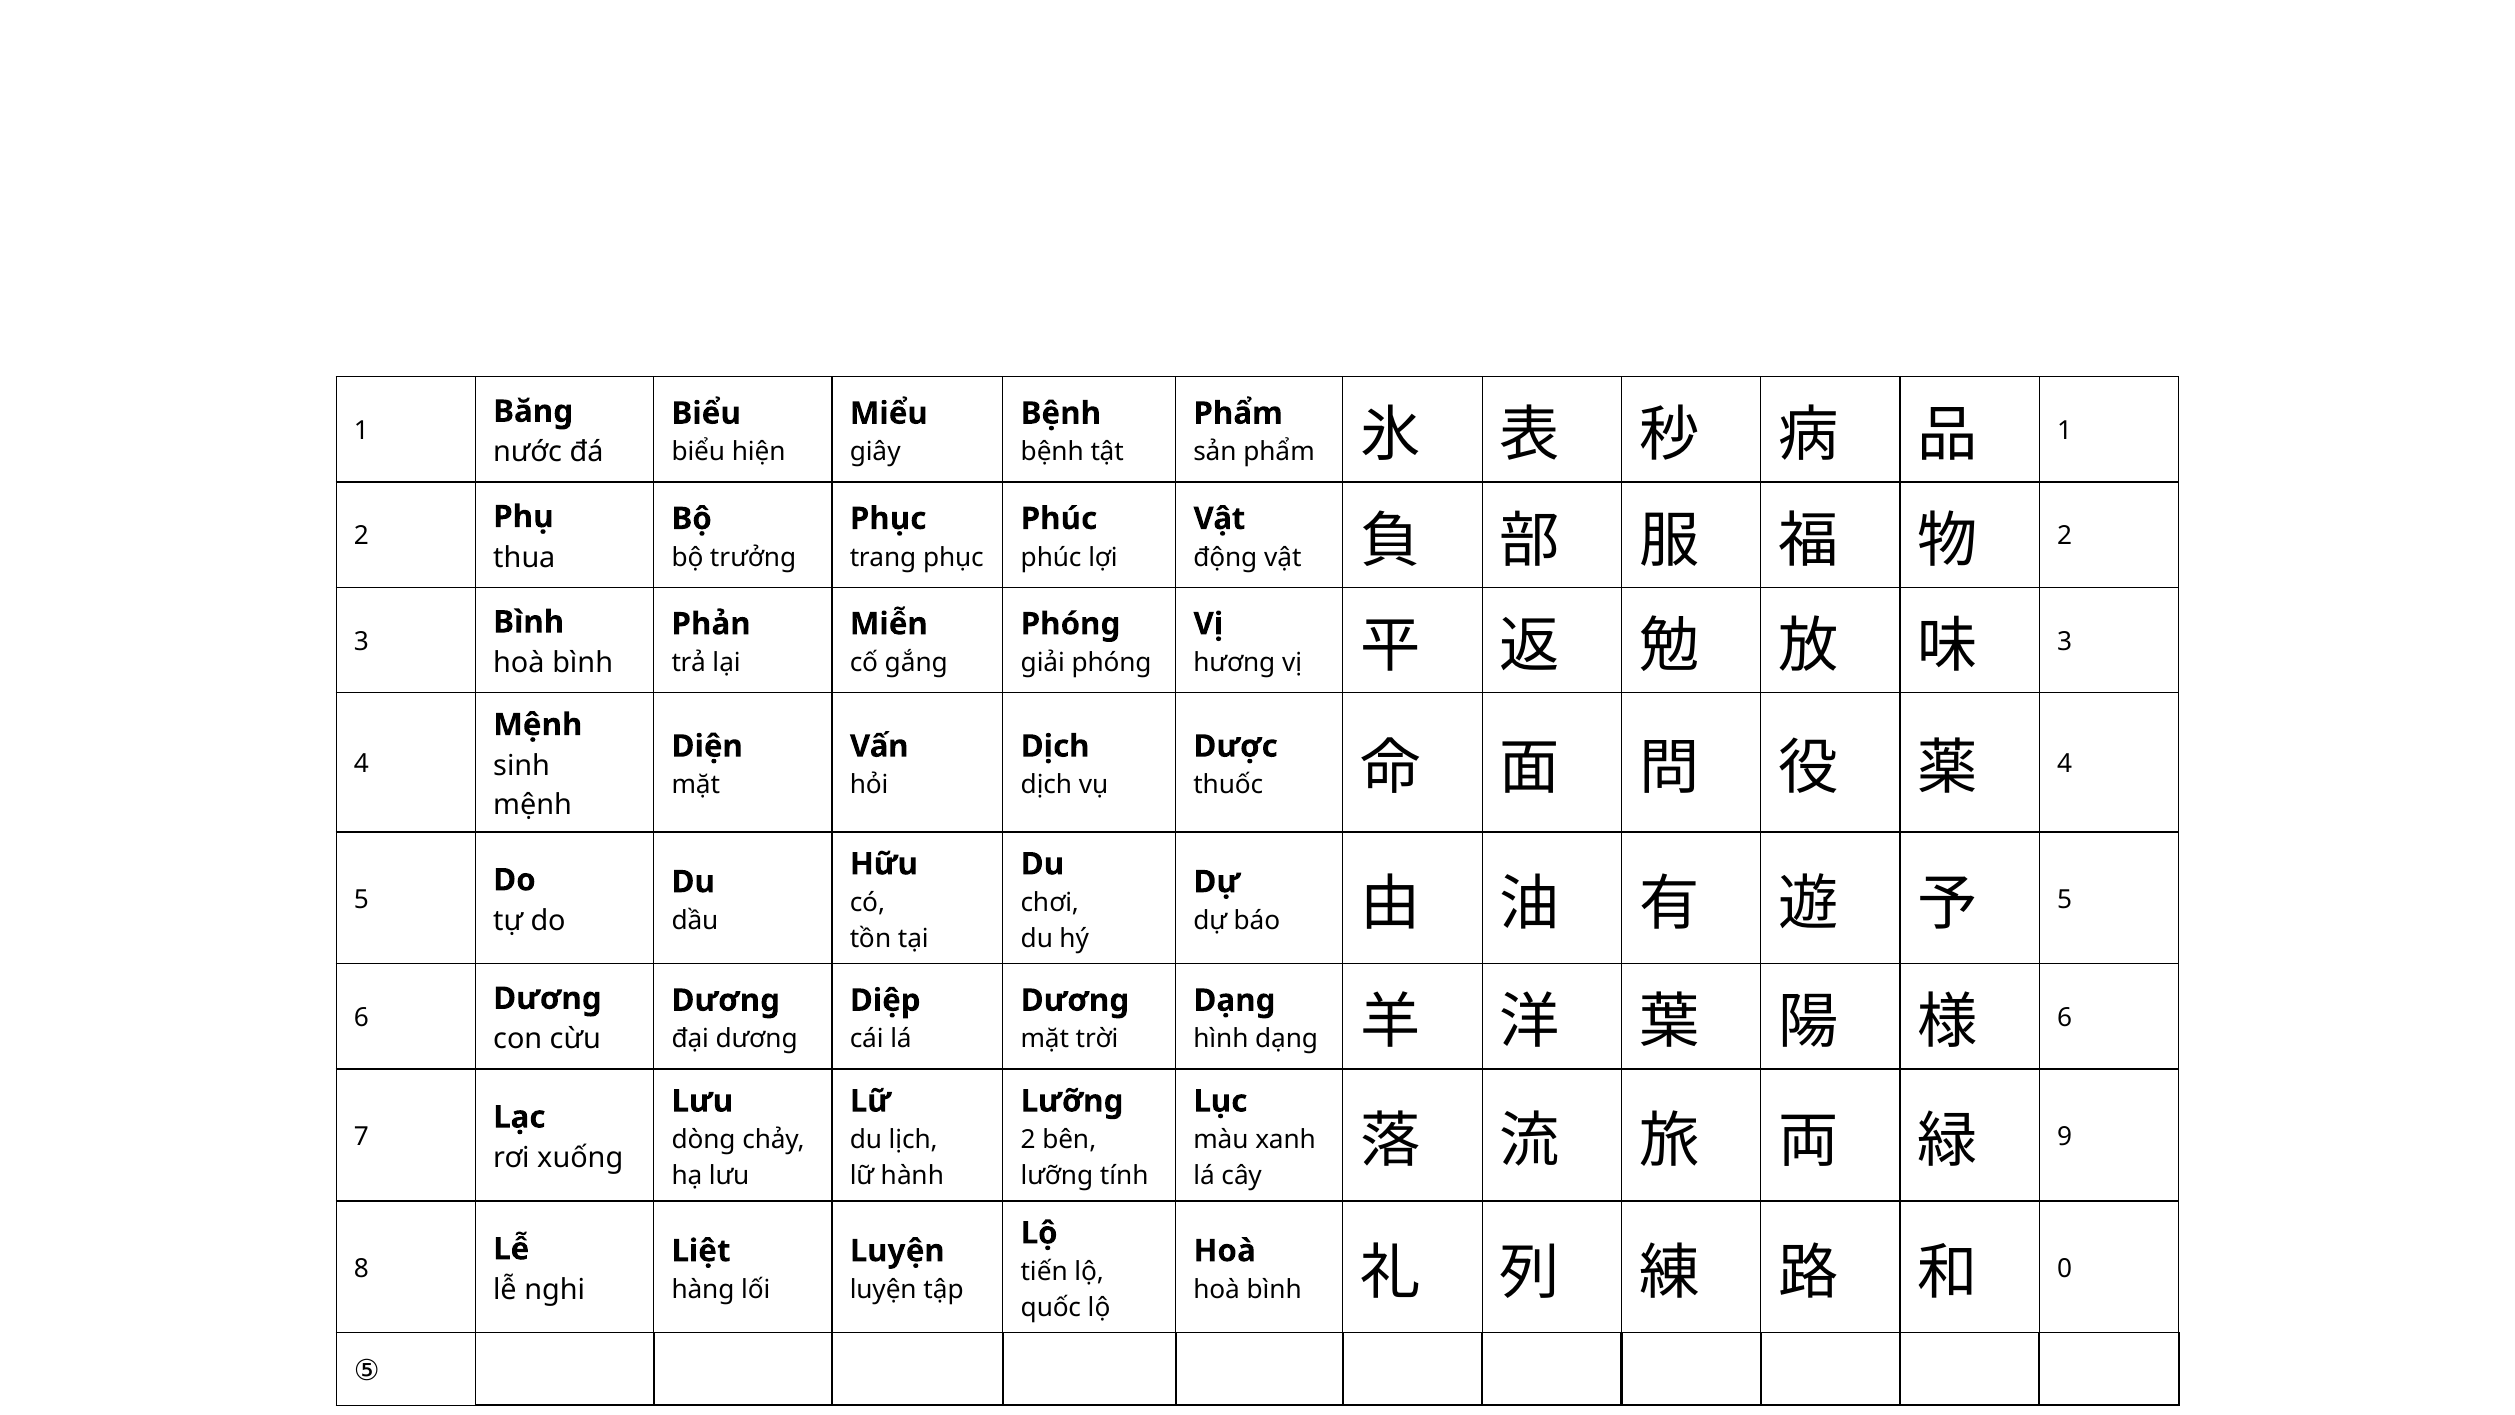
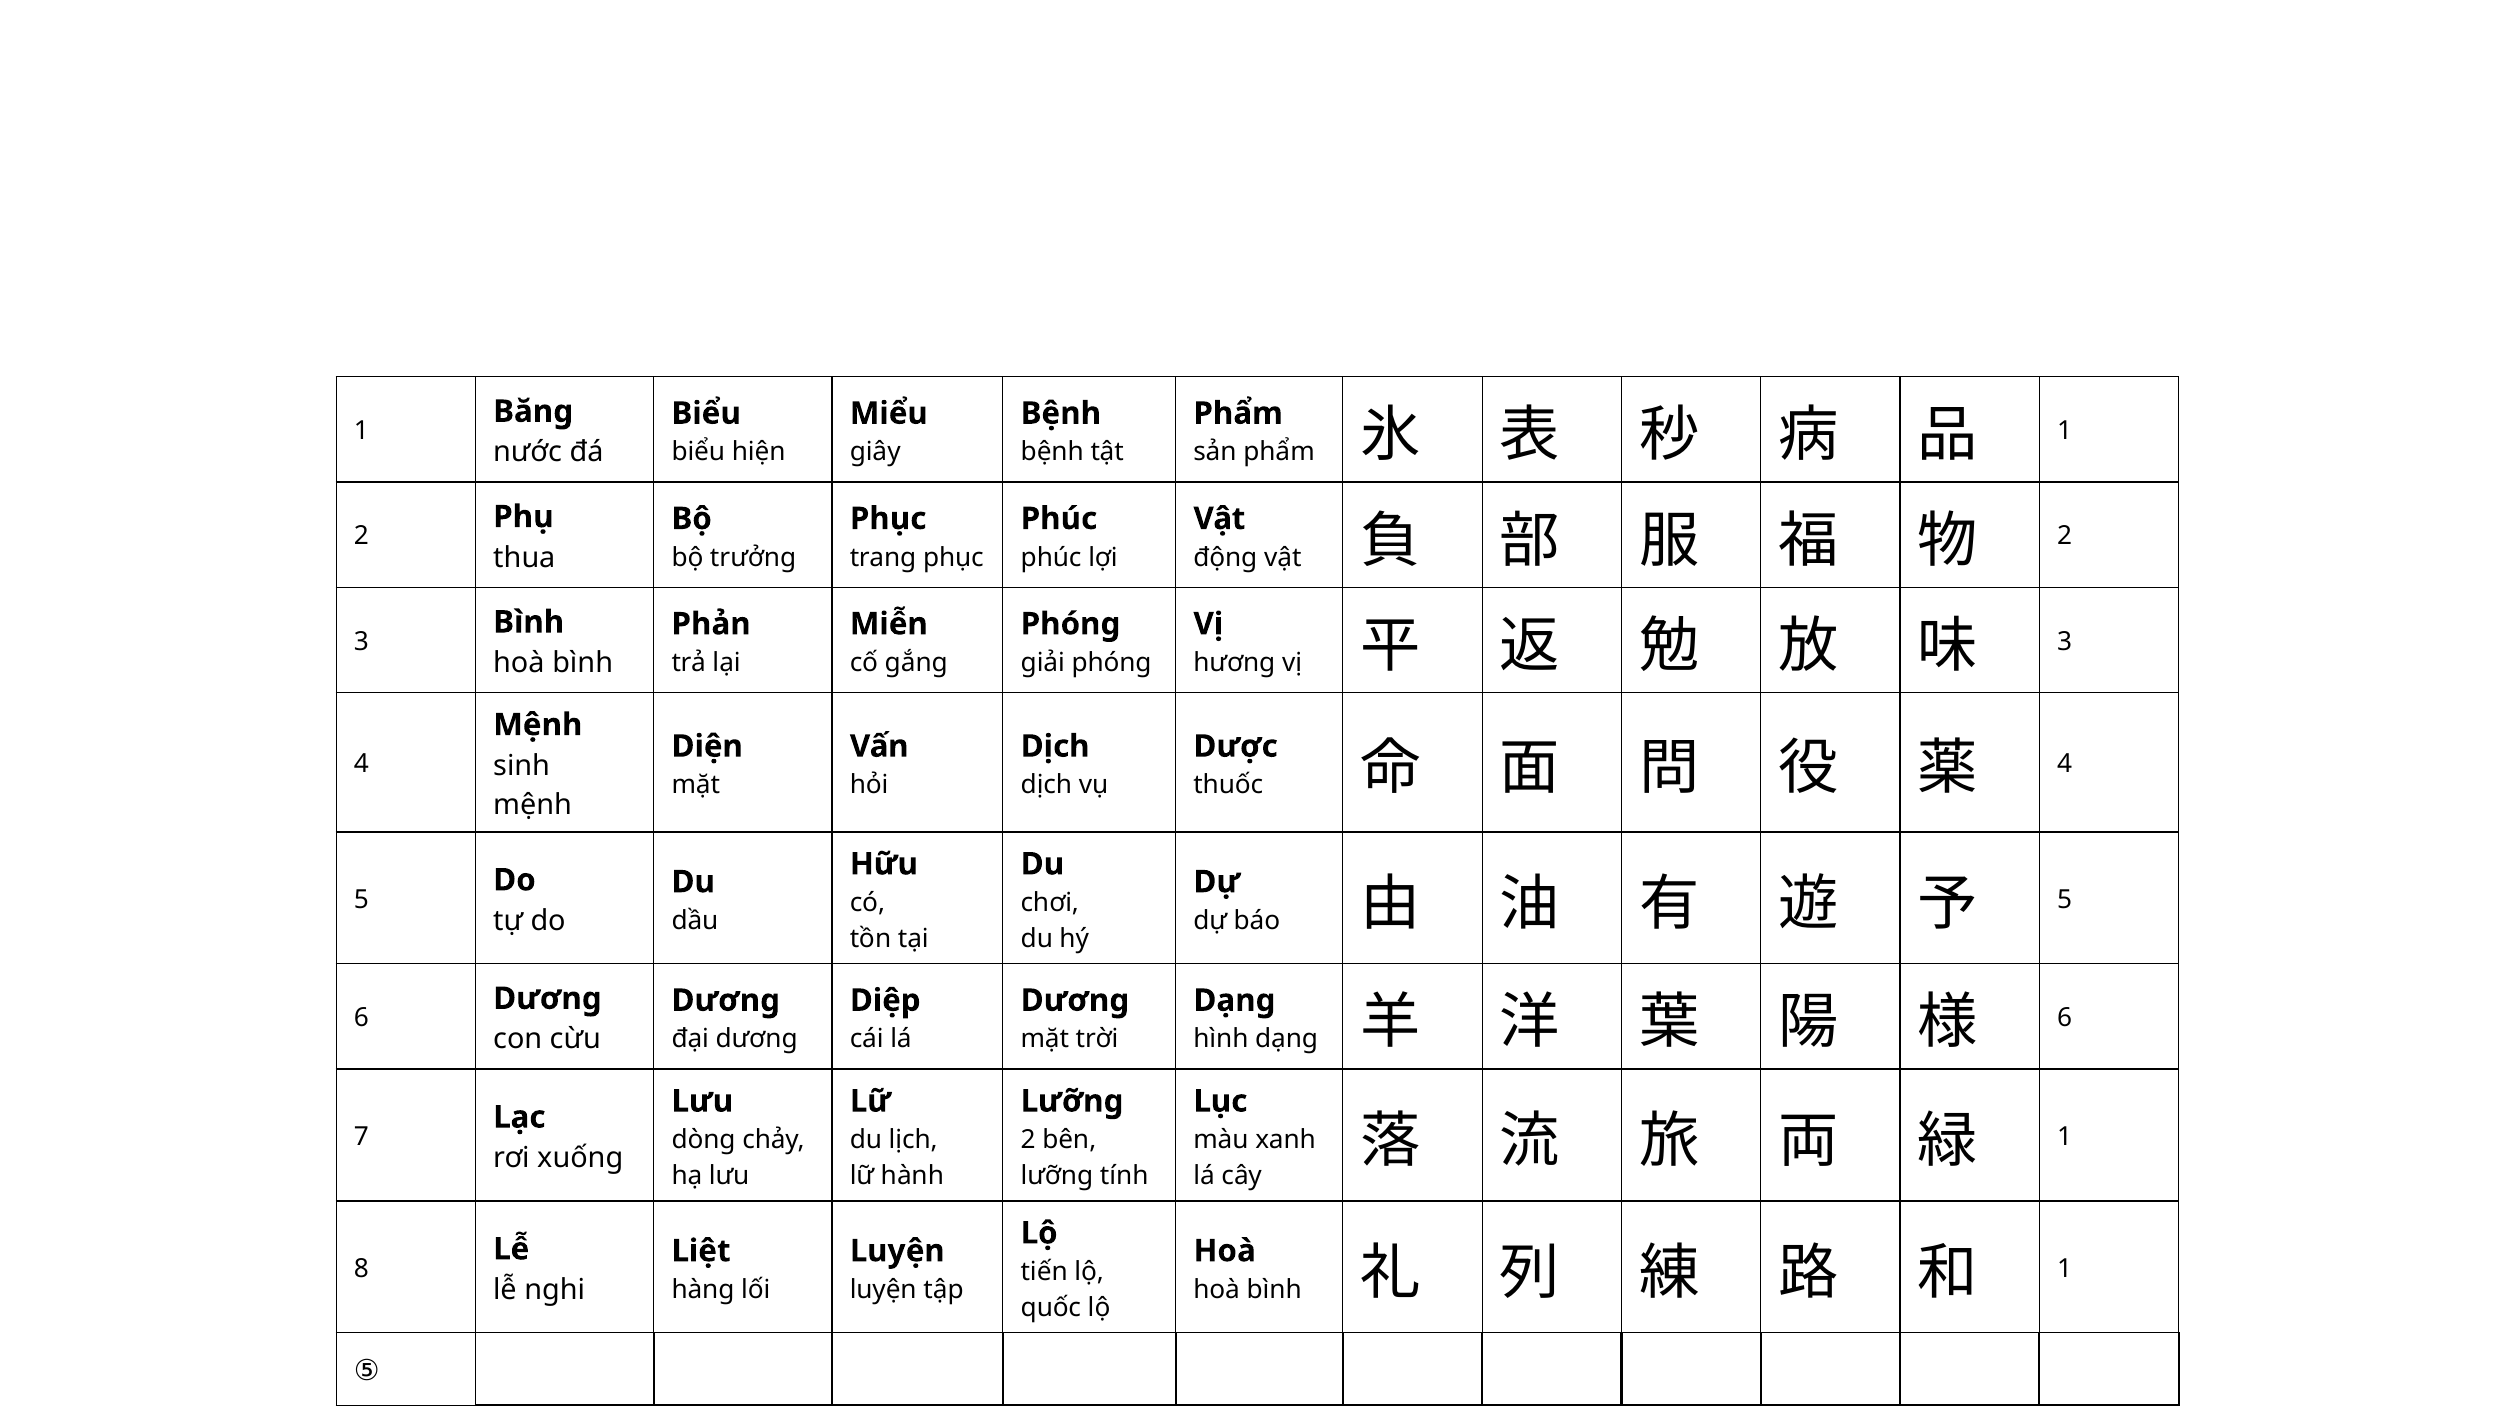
9 at (2065, 1136): 9 -> 1
0 at (2065, 1268): 0 -> 1
